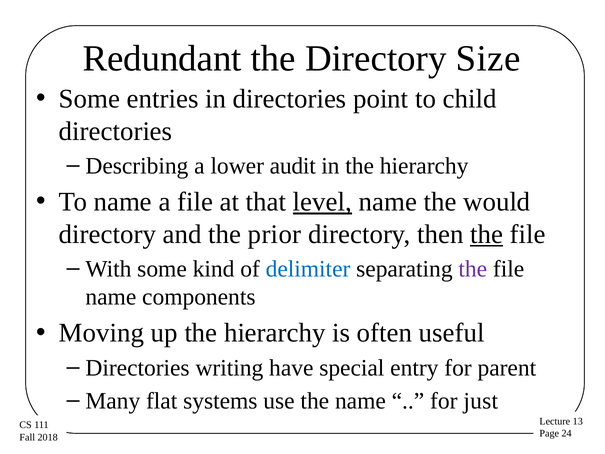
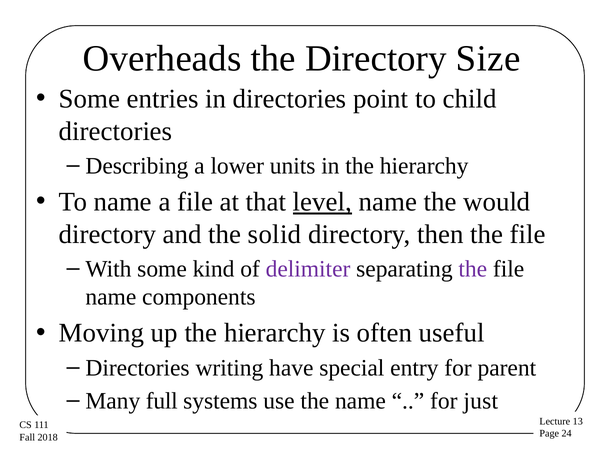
Redundant: Redundant -> Overheads
audit: audit -> units
prior: prior -> solid
the at (487, 234) underline: present -> none
delimiter colour: blue -> purple
flat: flat -> full
